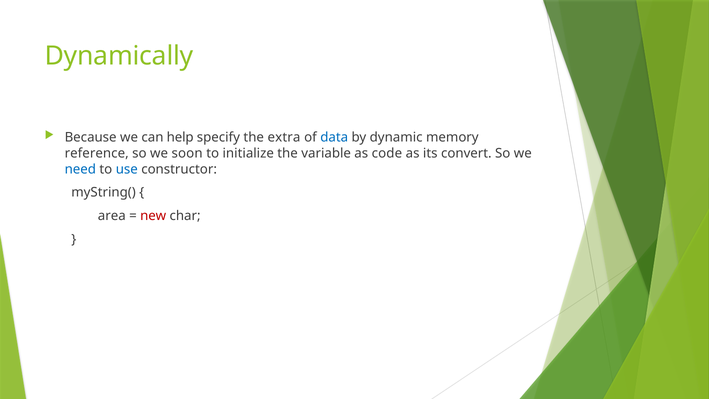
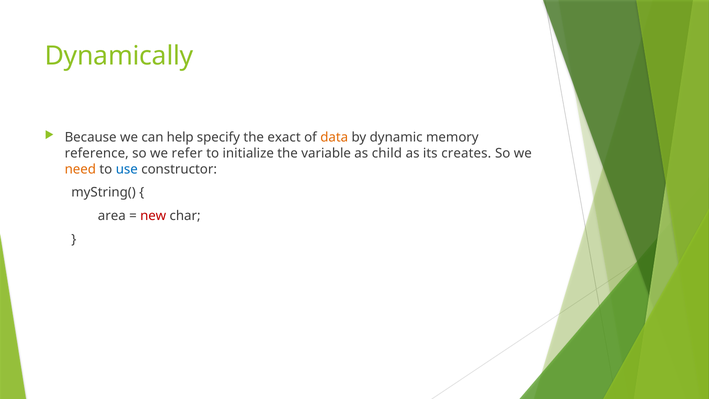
extra: extra -> exact
data colour: blue -> orange
soon: soon -> refer
code: code -> child
convert: convert -> creates
need colour: blue -> orange
